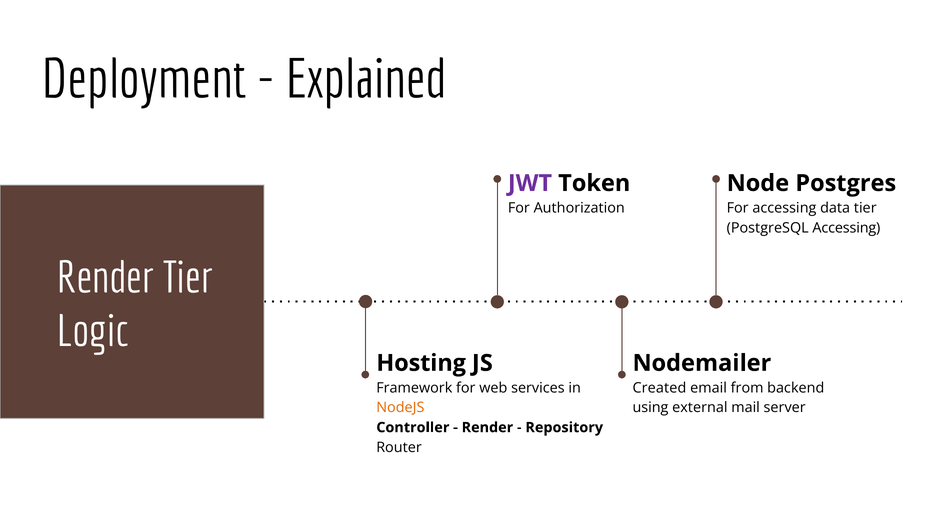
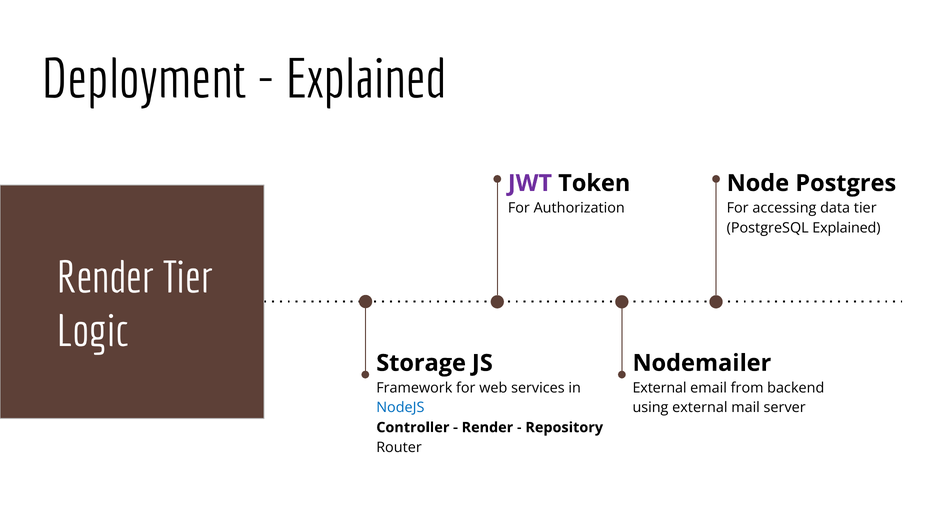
PostgreSQL Accessing: Accessing -> Explained
Hosting: Hosting -> Storage
Created at (659, 388): Created -> External
NodeJS colour: orange -> blue
